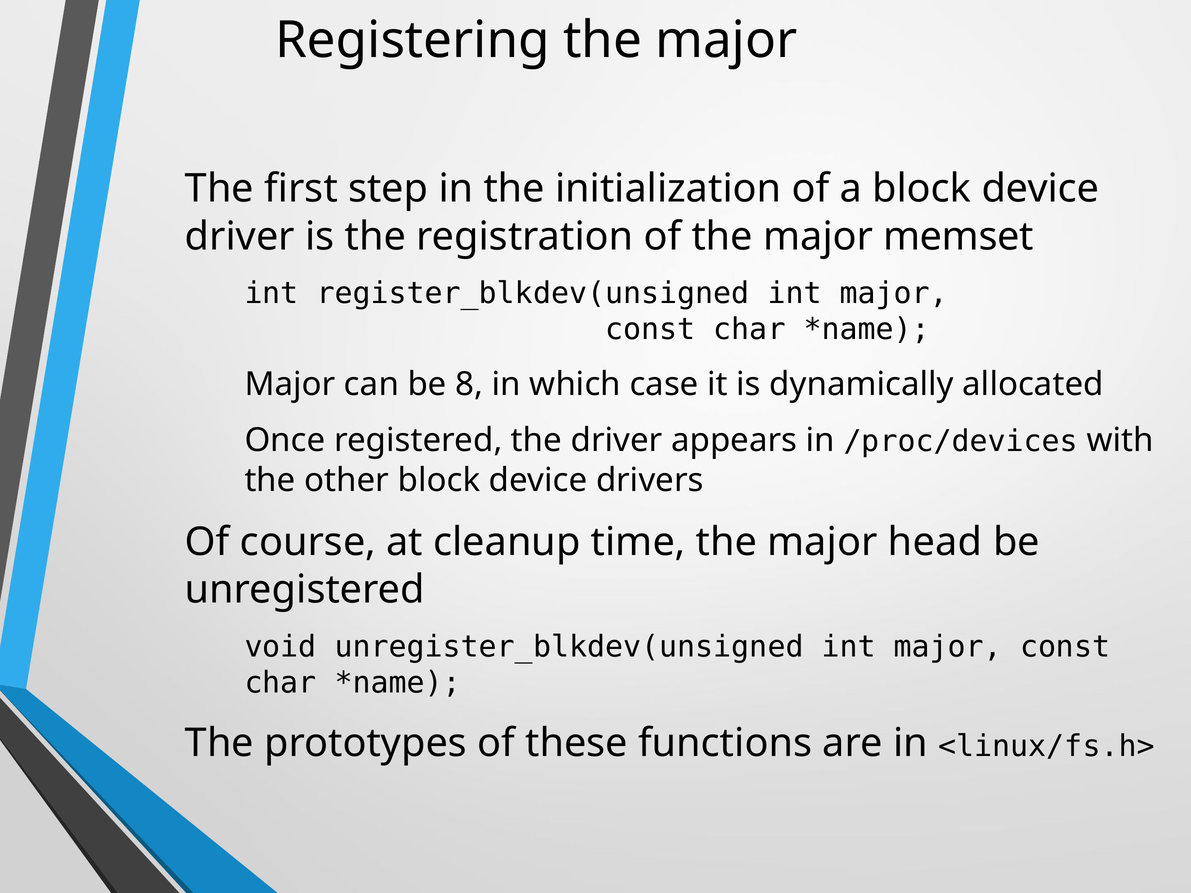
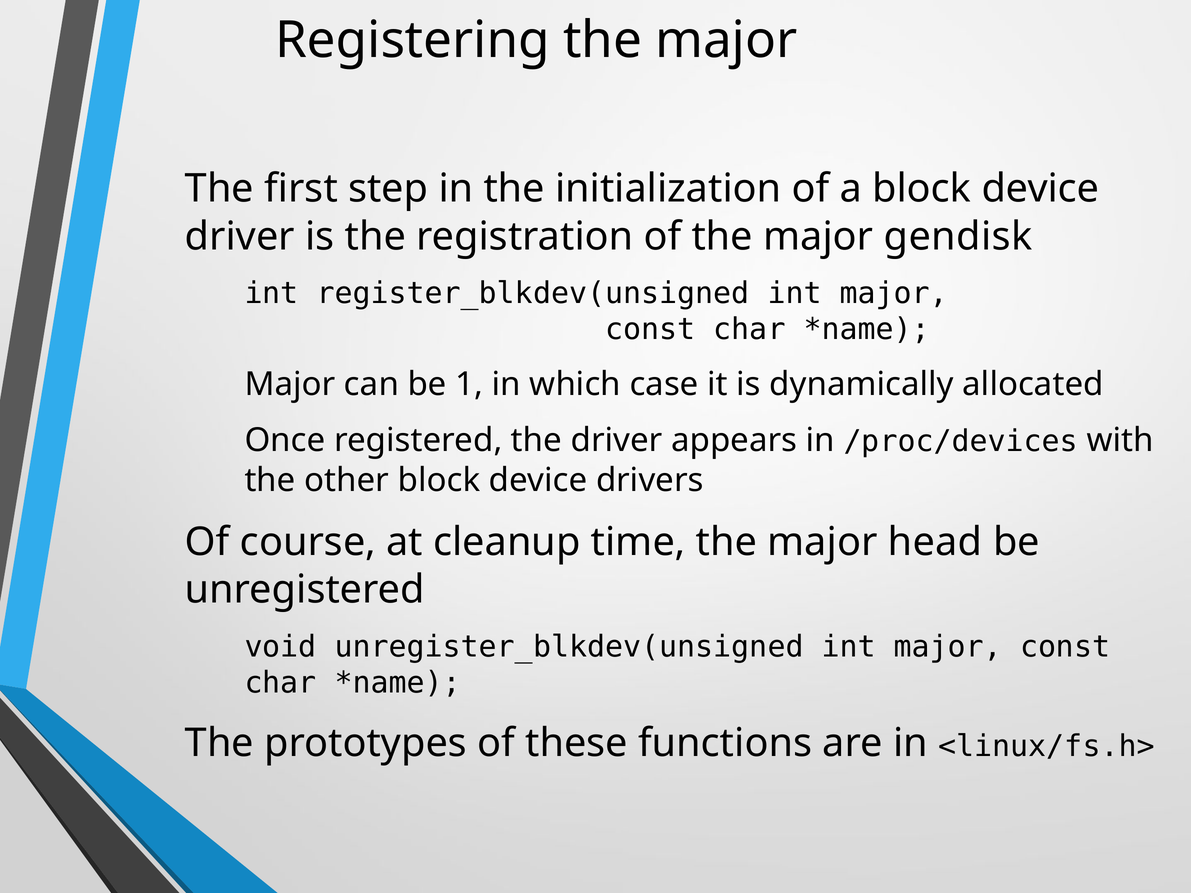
memset: memset -> gendisk
8: 8 -> 1
